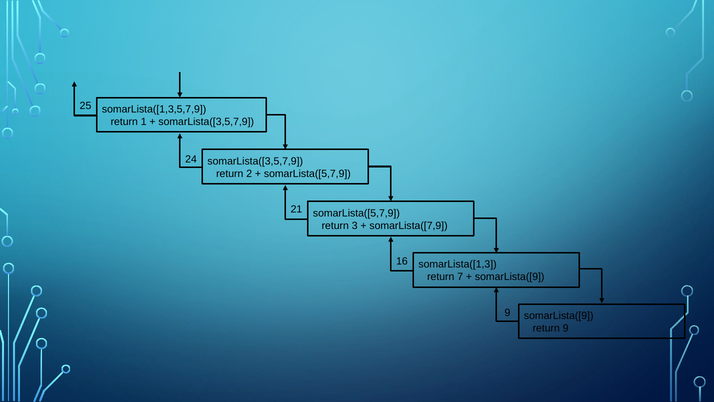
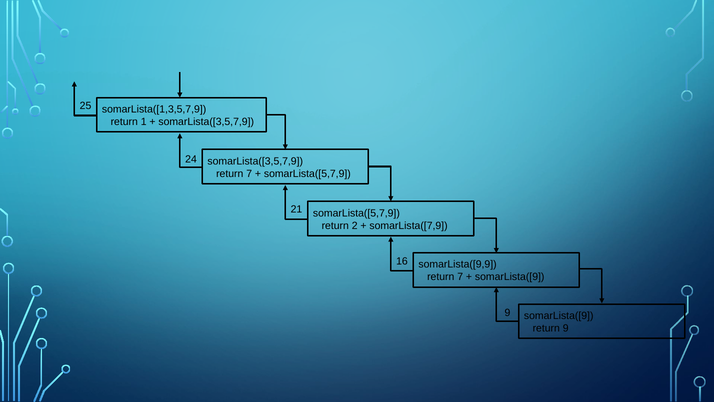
2 at (249, 173): 2 -> 7
3: 3 -> 2
somarLista([1,3: somarLista([1,3 -> somarLista([9,9
